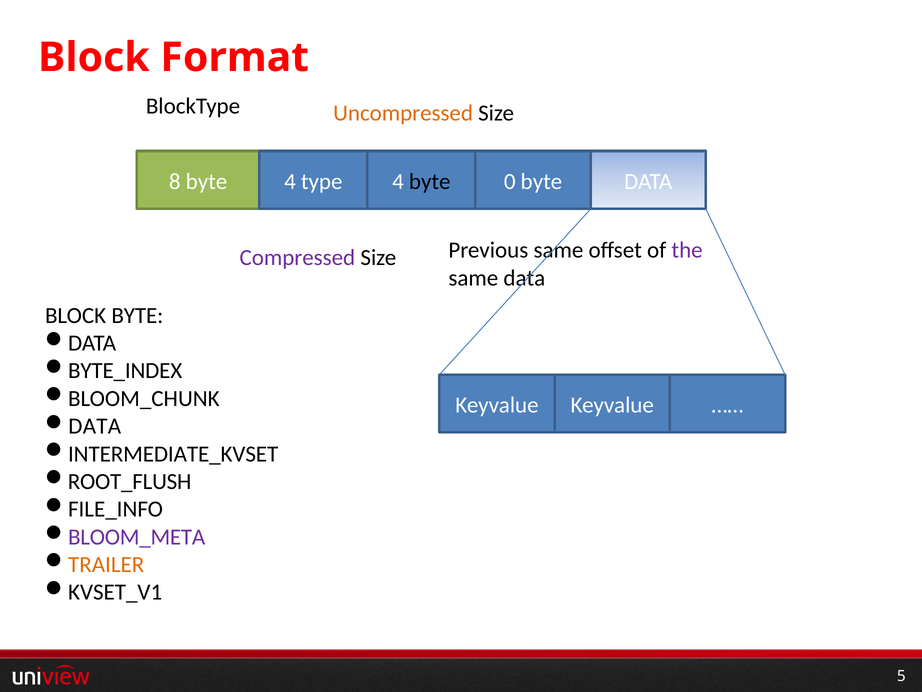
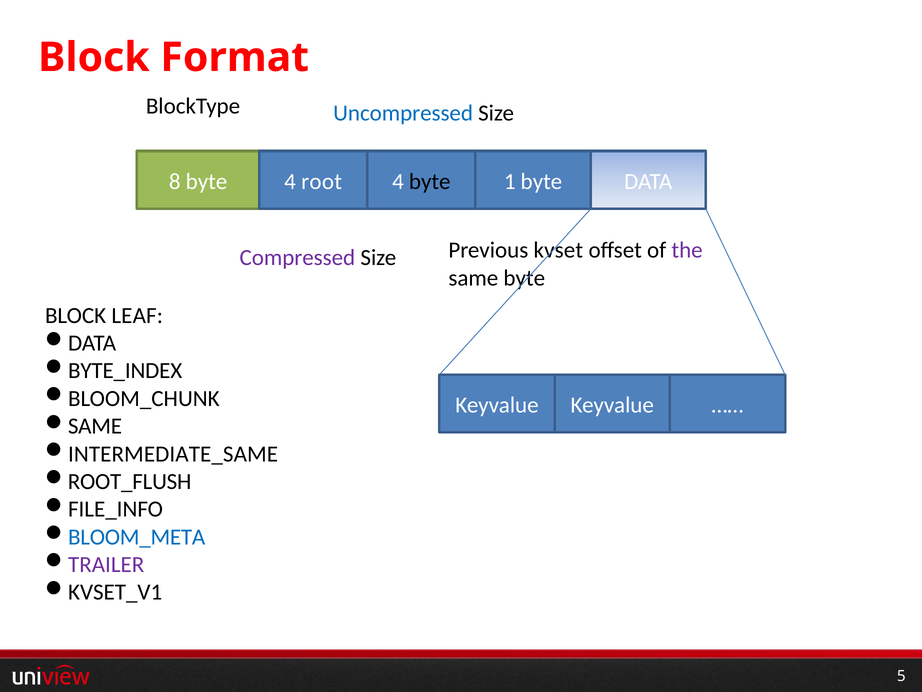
Uncompressed colour: orange -> blue
type: type -> root
0: 0 -> 1
Previous same: same -> kvset
same data: data -> byte
BLOCK BYTE: BYTE -> LEAF
DATA at (95, 426): DATA -> SAME
INTERMEDIATE_KVSET: INTERMEDIATE_KVSET -> INTERMEDIATE_SAME
BLOOM_META colour: purple -> blue
TRAILER colour: orange -> purple
